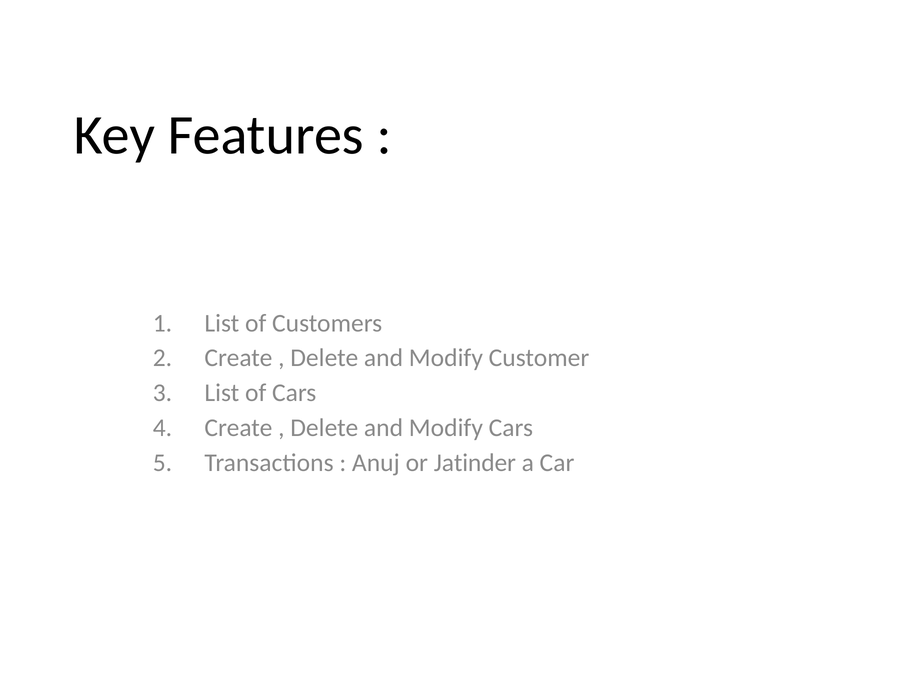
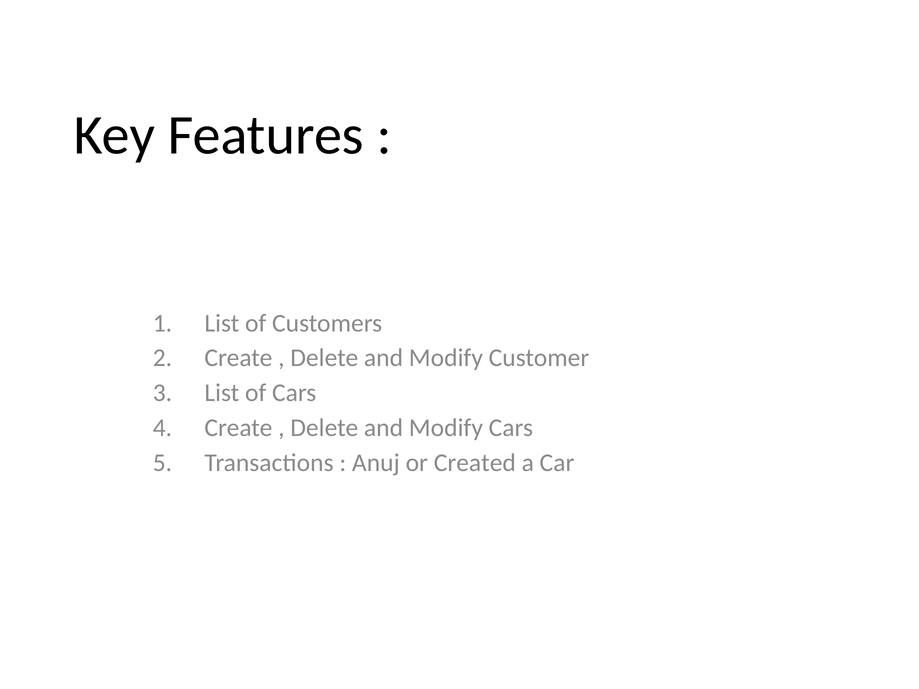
Jatinder: Jatinder -> Created
